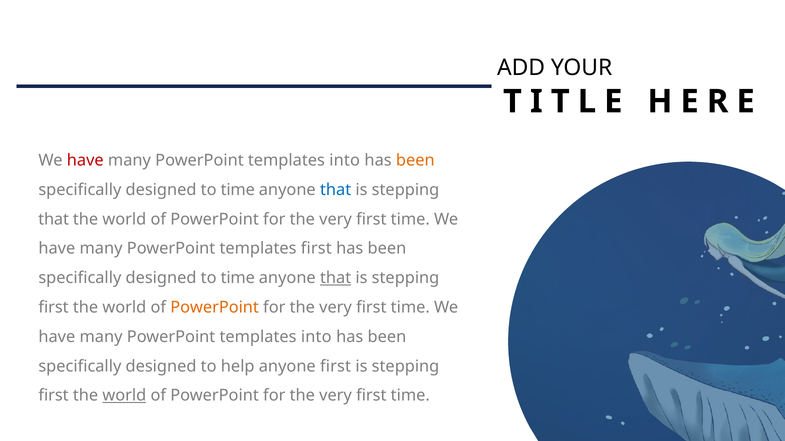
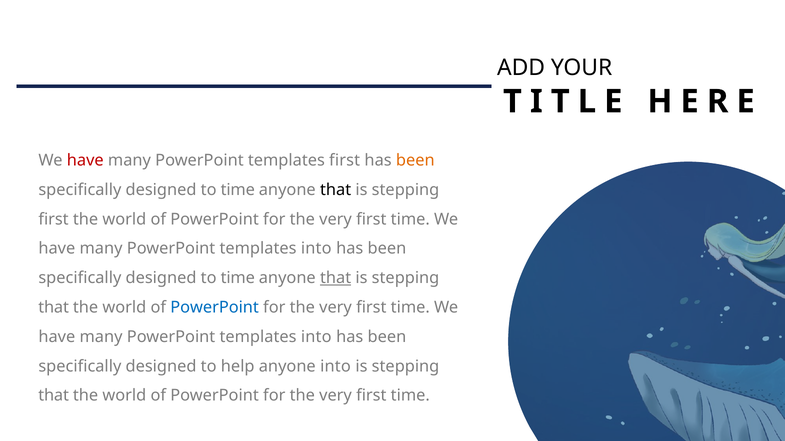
into at (345, 161): into -> first
that at (336, 190) colour: blue -> black
that at (54, 219): that -> first
first at (316, 249): first -> into
first at (54, 308): first -> that
PowerPoint at (215, 308) colour: orange -> blue
anyone first: first -> into
first at (54, 396): first -> that
world at (124, 396) underline: present -> none
